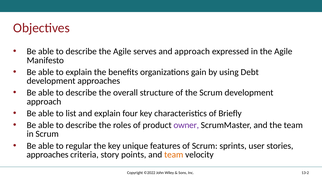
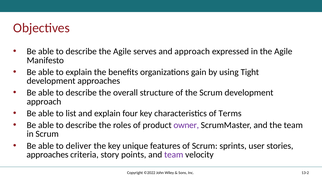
Debt: Debt -> Tight
Briefly: Briefly -> Terms
regular: regular -> deliver
team at (174, 155) colour: orange -> purple
